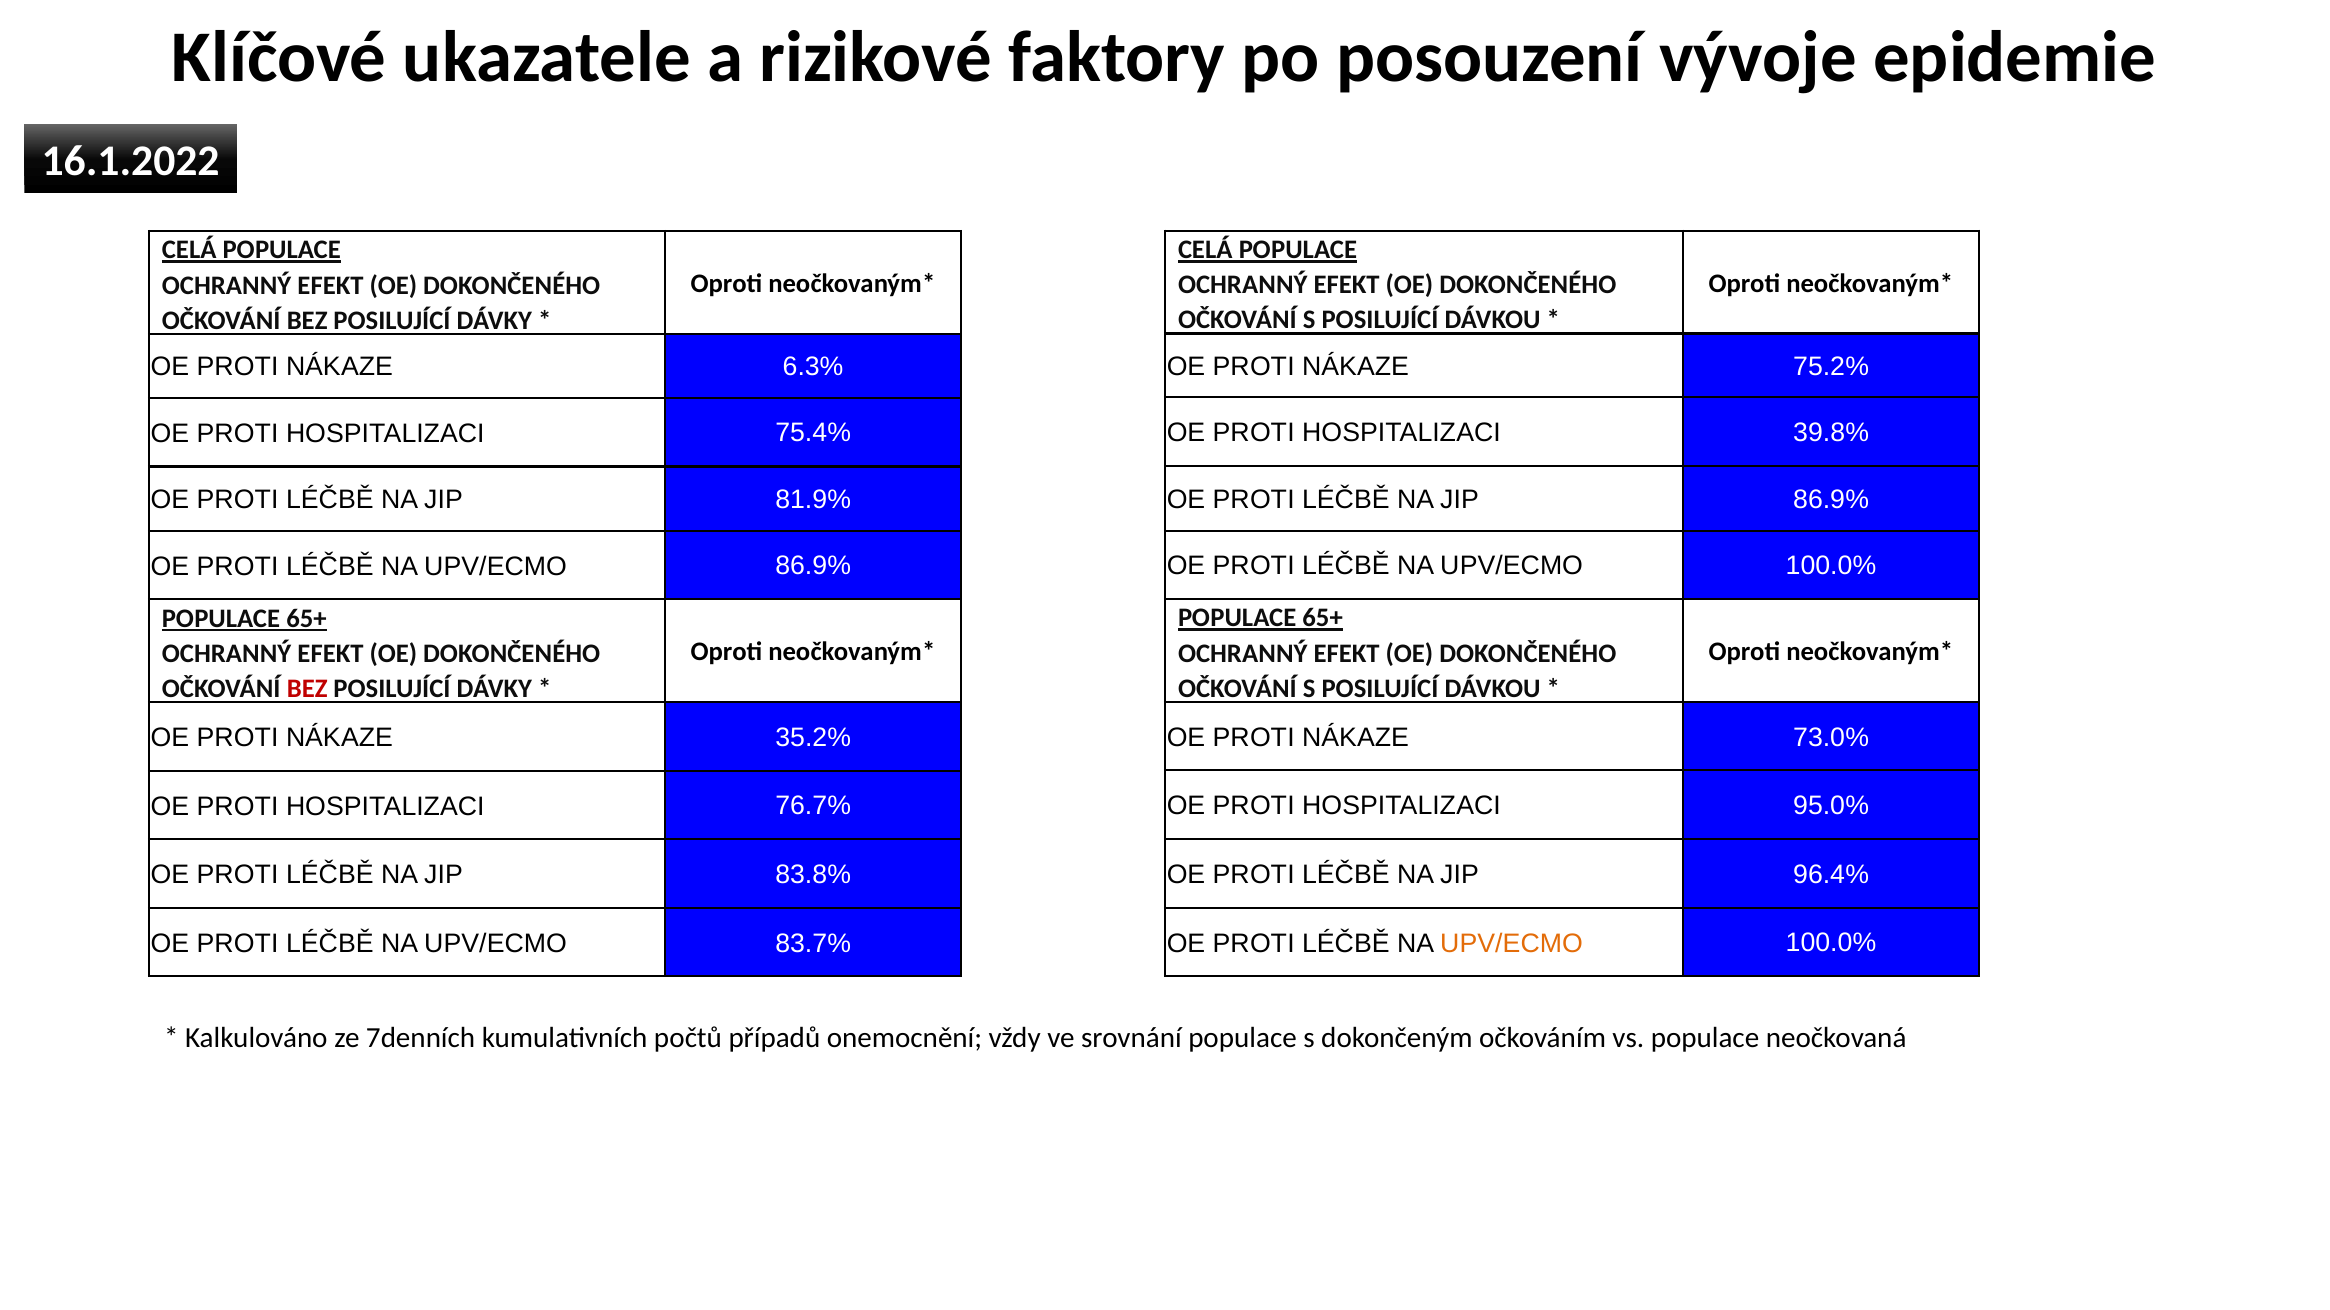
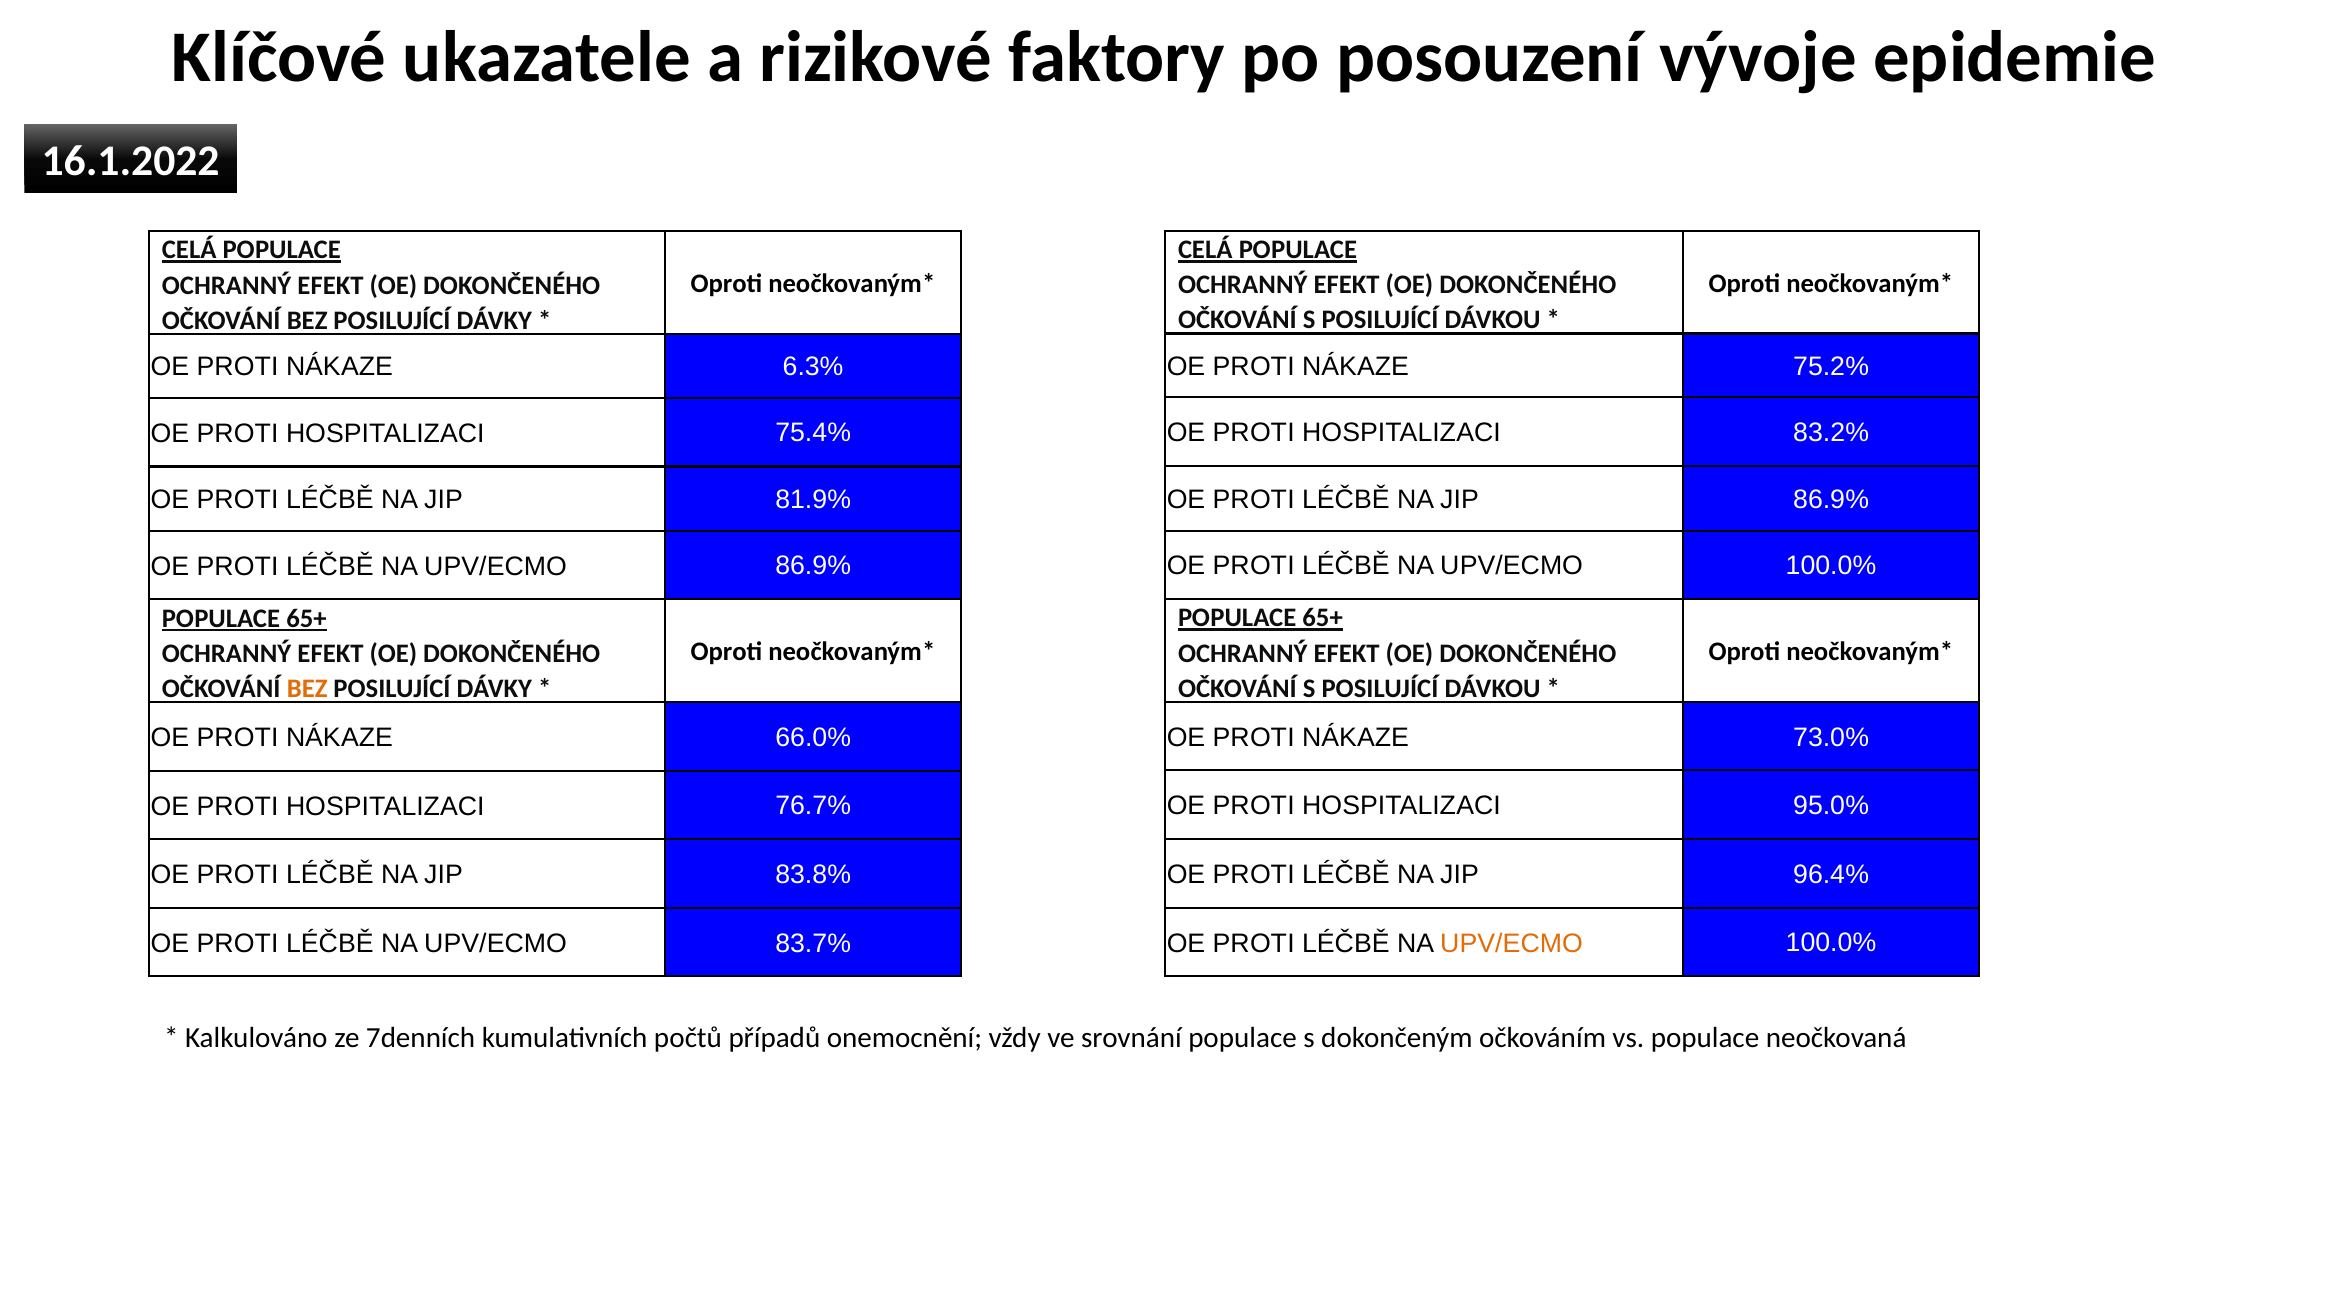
39.8%: 39.8% -> 83.2%
BEZ at (307, 689) colour: red -> orange
35.2%: 35.2% -> 66.0%
